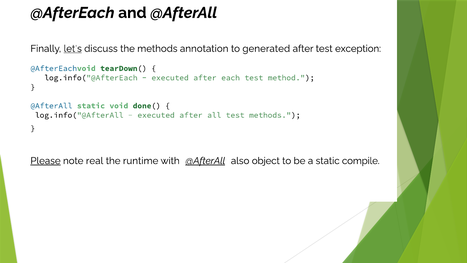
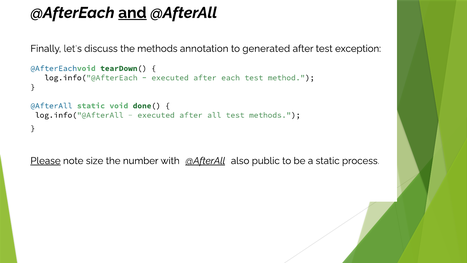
and underline: none -> present
let's underline: present -> none
real: real -> size
runtime: runtime -> number
object: object -> public
compile: compile -> process
